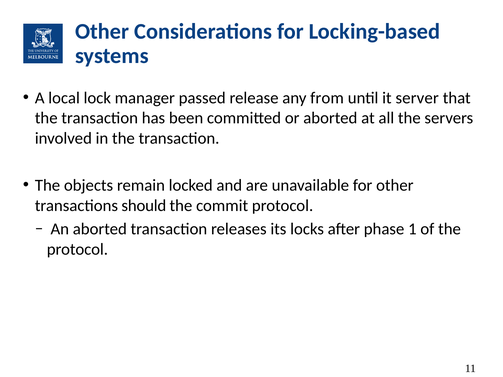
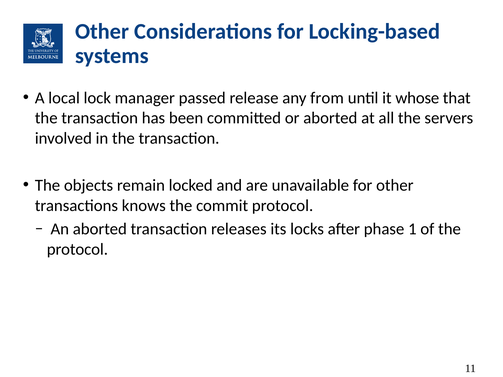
server: server -> whose
should: should -> knows
